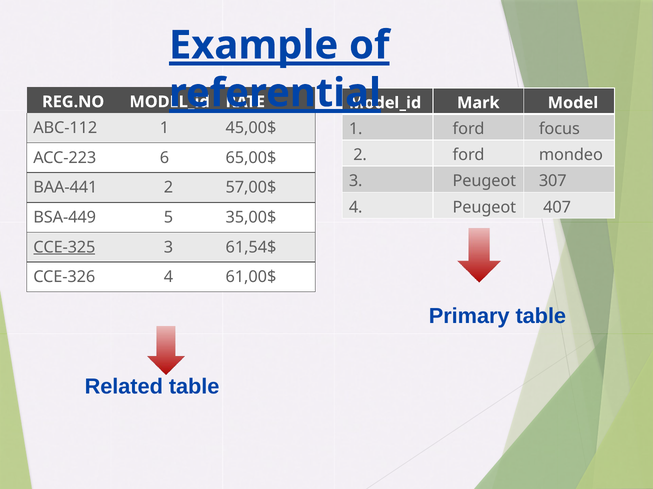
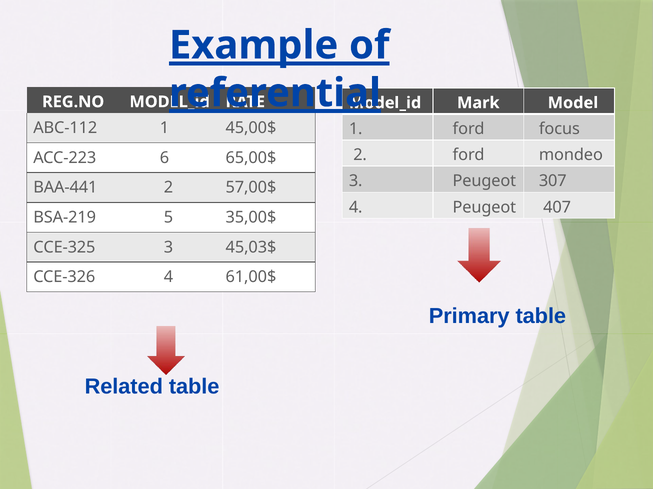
BSA-449: BSA-449 -> BSA-219
CCE-325 underline: present -> none
61,54$: 61,54$ -> 45,03$
